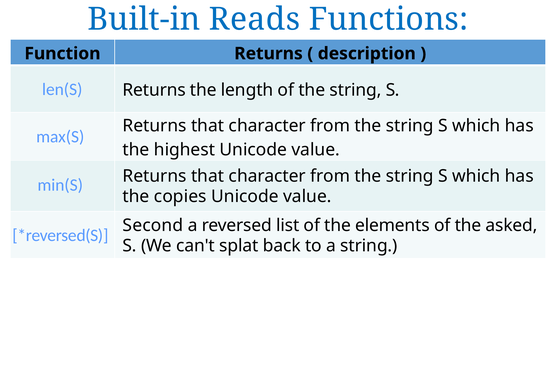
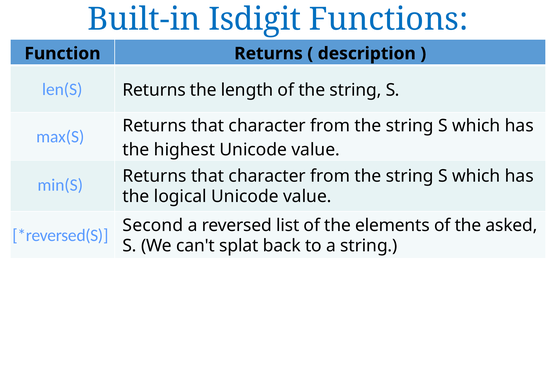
Reads: Reads -> Isdigit
copies: copies -> logical
